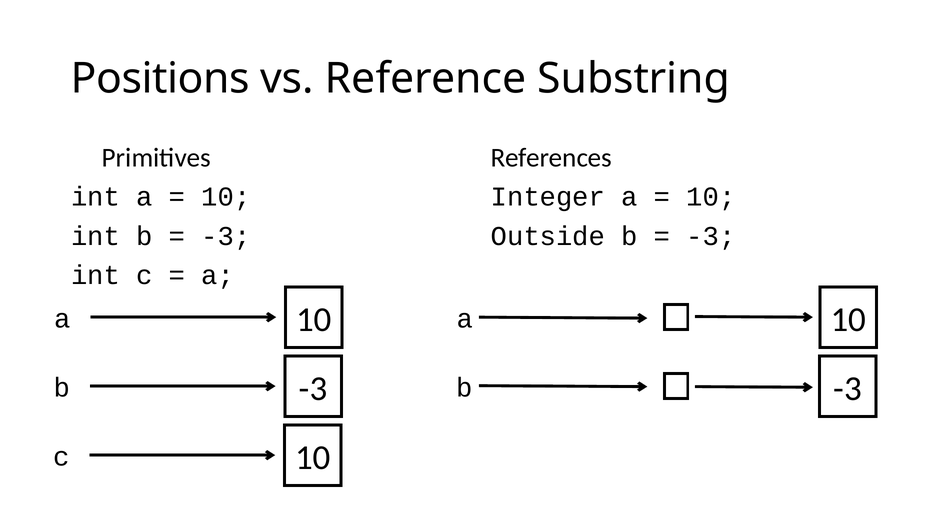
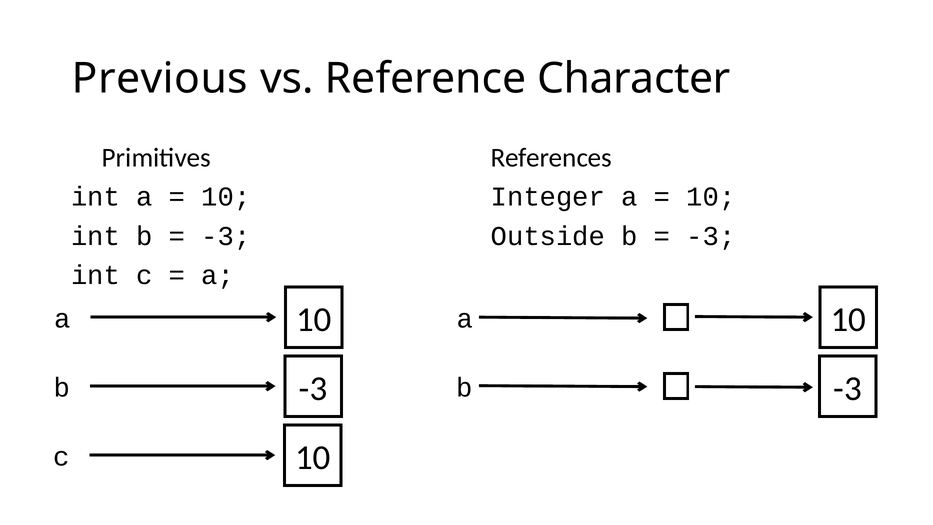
Positions: Positions -> Previous
Substring: Substring -> Character
